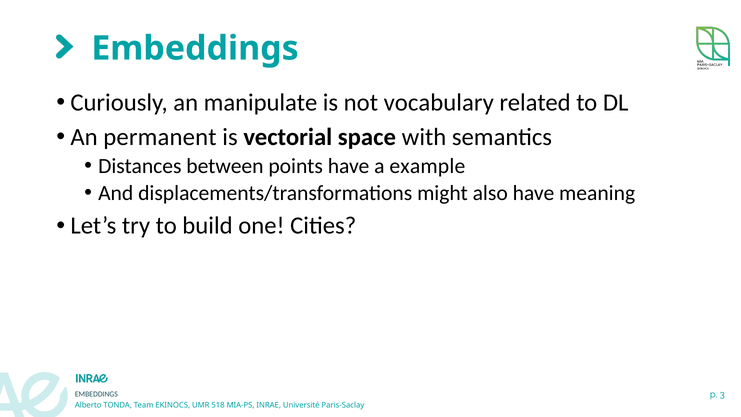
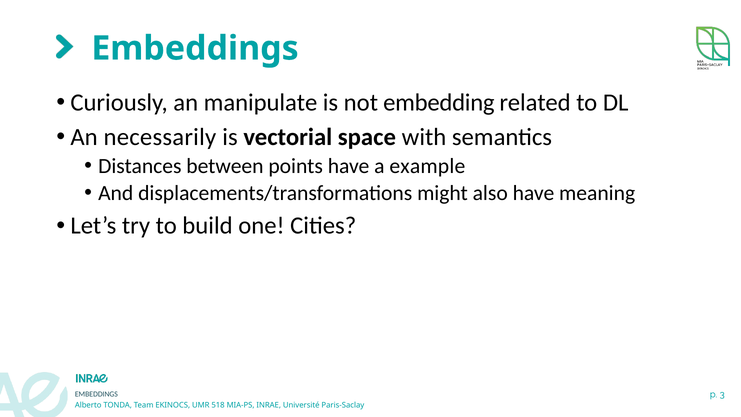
vocabulary: vocabulary -> embedding
permanent: permanent -> necessarily
